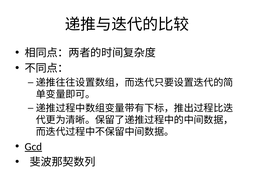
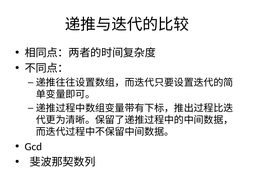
Gcd underline: present -> none
